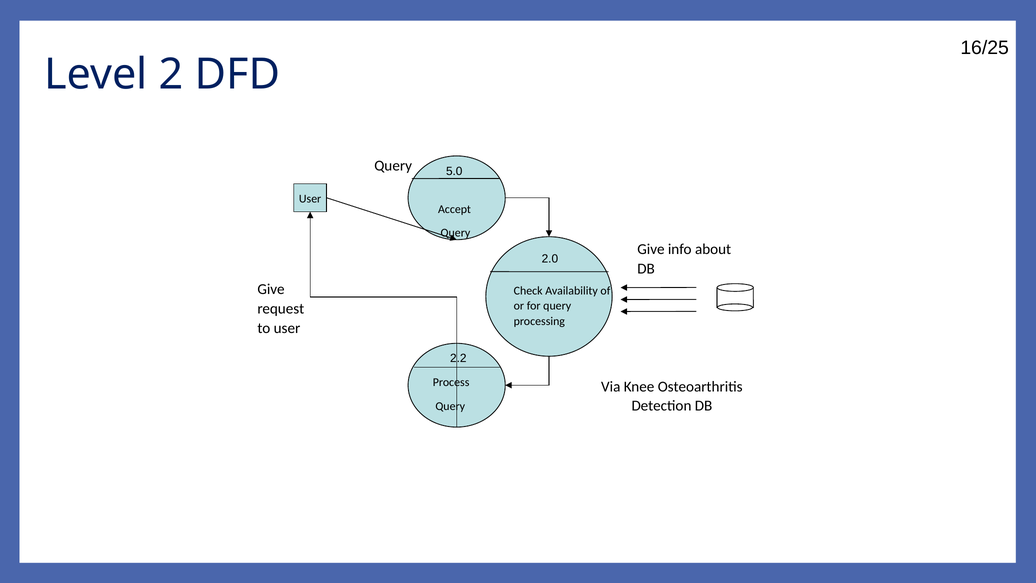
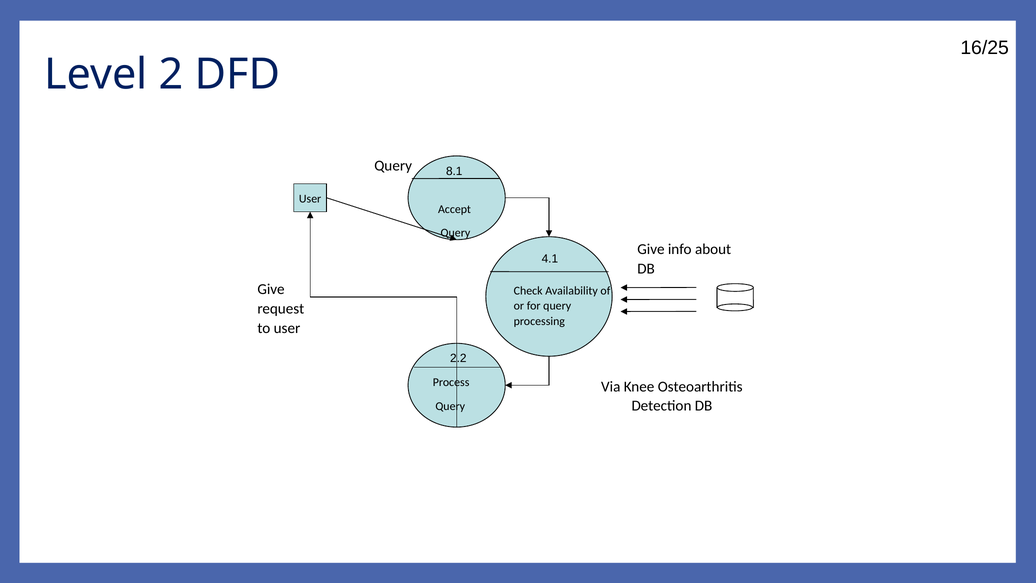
5.0: 5.0 -> 8.1
2.0: 2.0 -> 4.1
